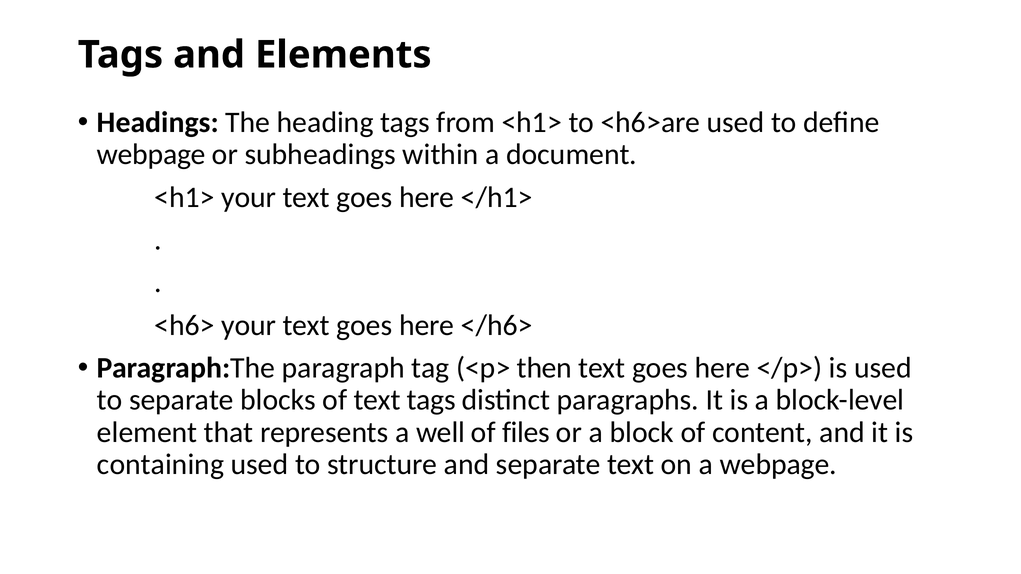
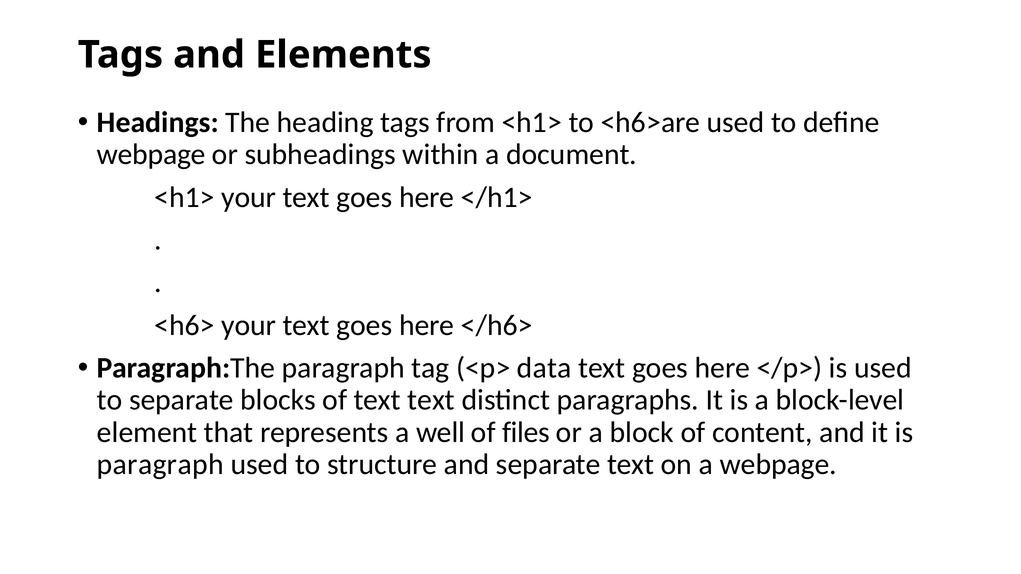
then: then -> data
text tags: tags -> text
containing at (161, 465): containing -> paragraph
